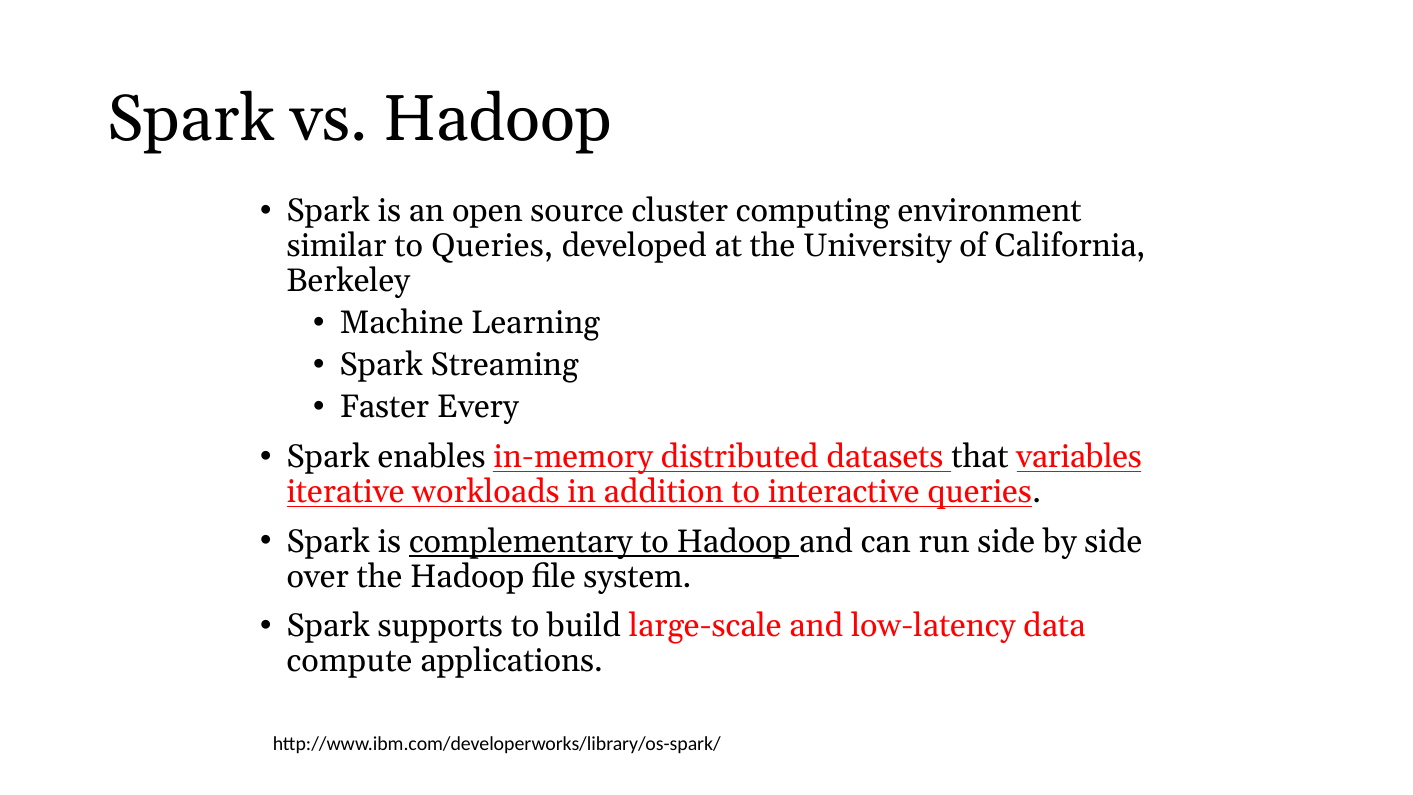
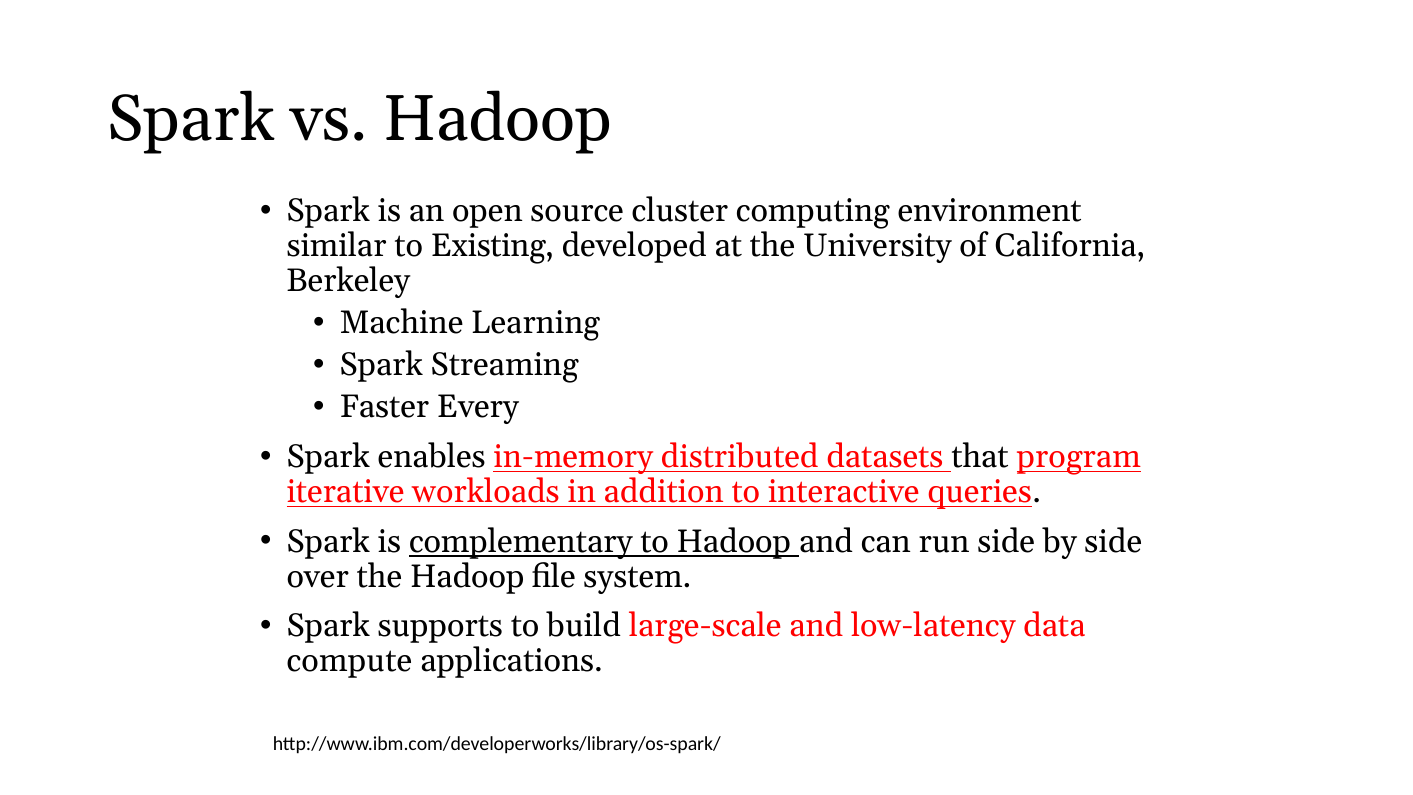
to Queries: Queries -> Existing
variables: variables -> program
